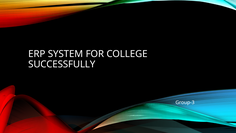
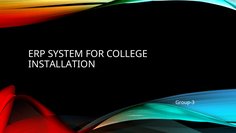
SUCCESSFULLY: SUCCESSFULLY -> INSTALLATION
